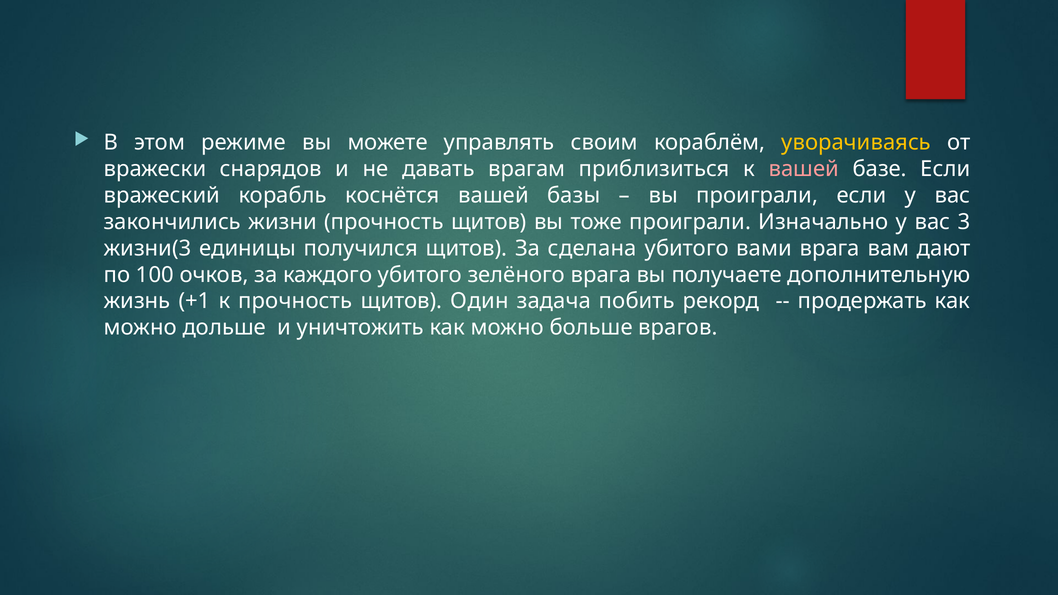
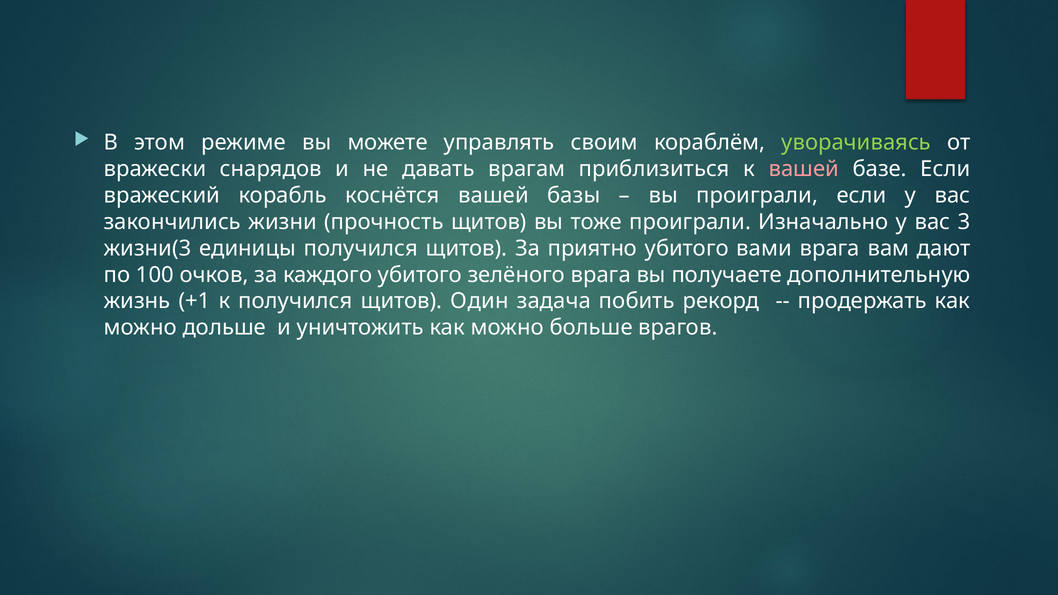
уворачиваясь colour: yellow -> light green
сделана: сделана -> приятно
к прочность: прочность -> получился
